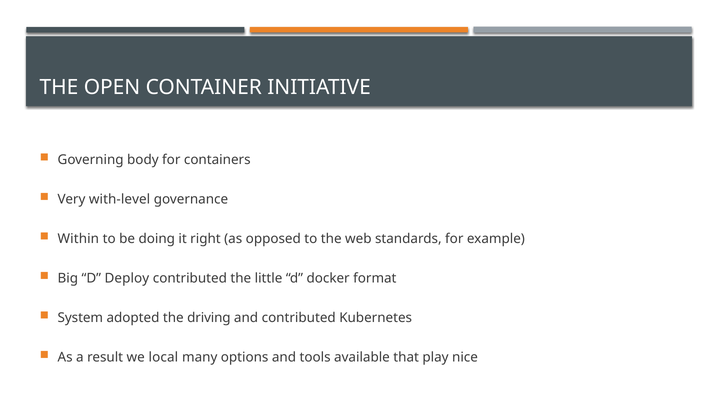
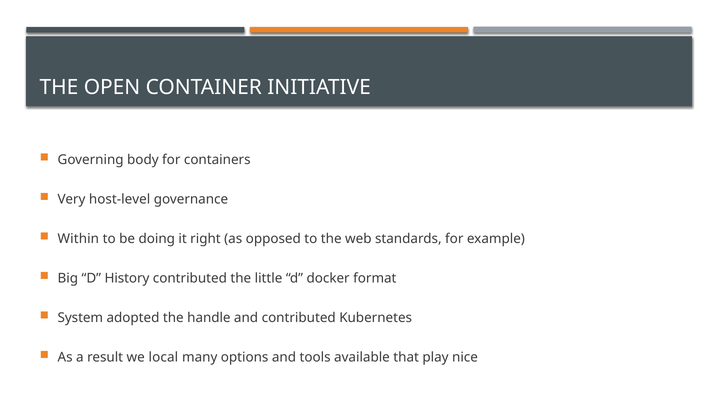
with-level: with-level -> host-level
Deploy: Deploy -> History
driving: driving -> handle
